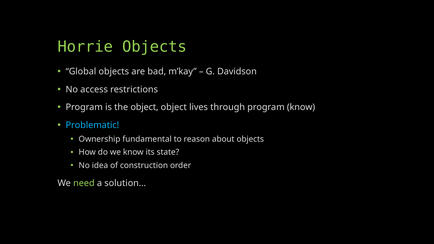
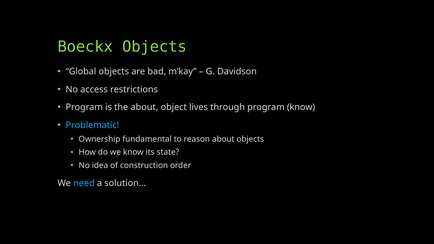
Horrie: Horrie -> Boeckx
the object: object -> about
need colour: light green -> light blue
